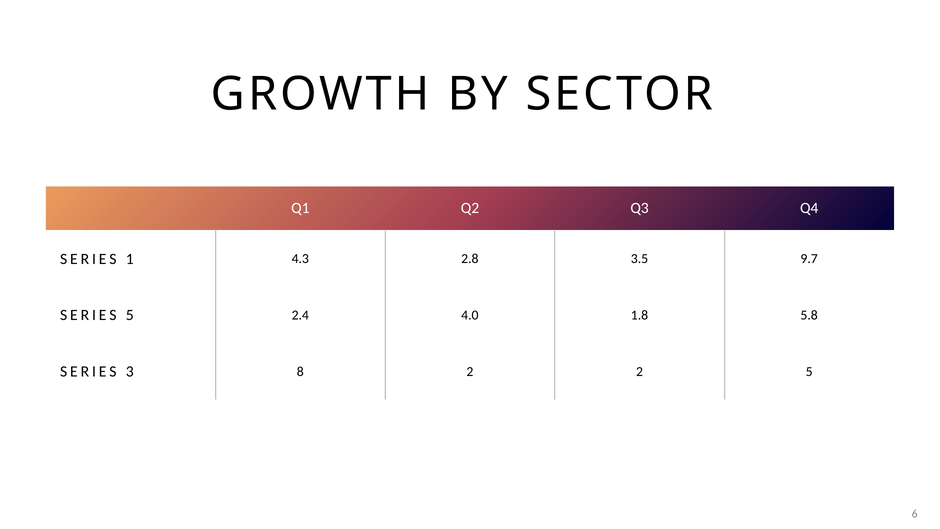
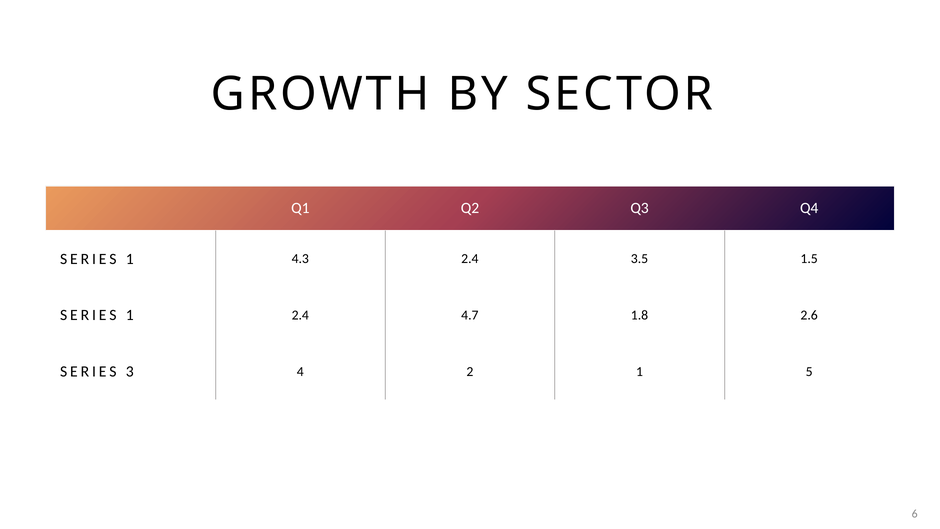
4.3 2.8: 2.8 -> 2.4
9.7: 9.7 -> 1.5
5 at (130, 315): 5 -> 1
4.0: 4.0 -> 4.7
5.8: 5.8 -> 2.6
8: 8 -> 4
2 2: 2 -> 1
